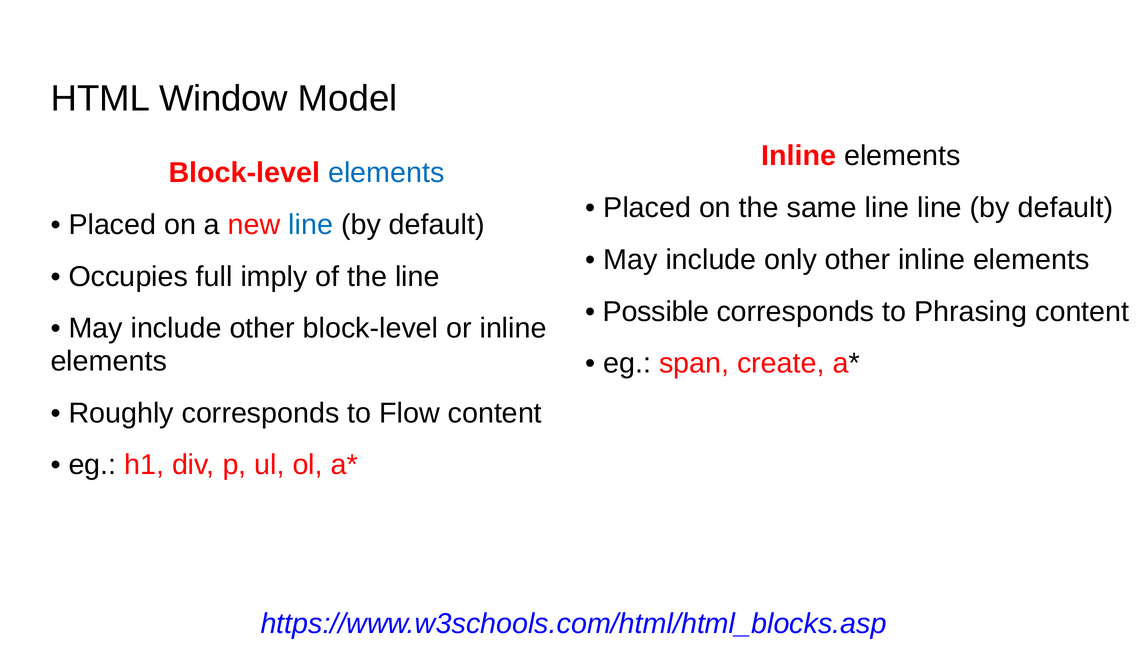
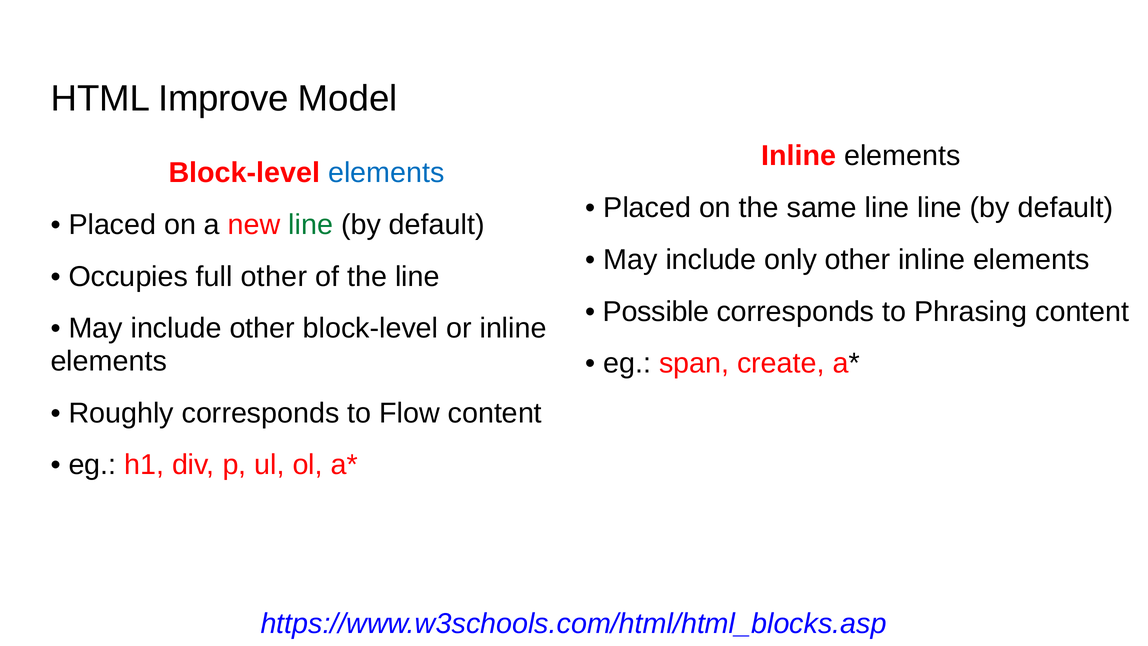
Window: Window -> Improve
line at (311, 225) colour: blue -> green
full imply: imply -> other
